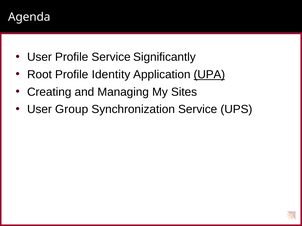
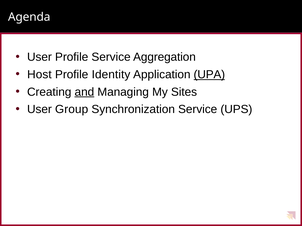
Significantly: Significantly -> Aggregation
Root: Root -> Host
and underline: none -> present
